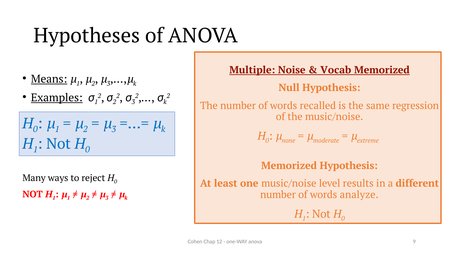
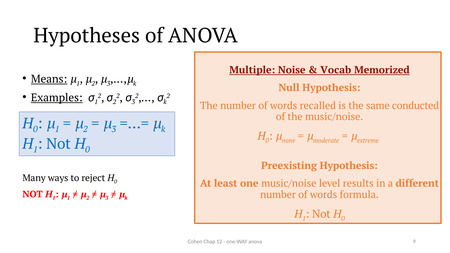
regression: regression -> conducted
Memorized at (289, 166): Memorized -> Preexisting
analyze: analyze -> formula
